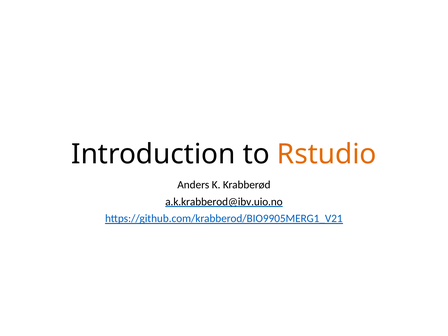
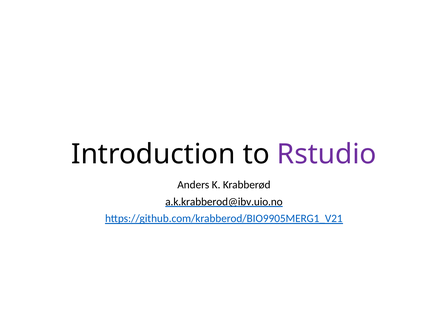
Rstudio colour: orange -> purple
